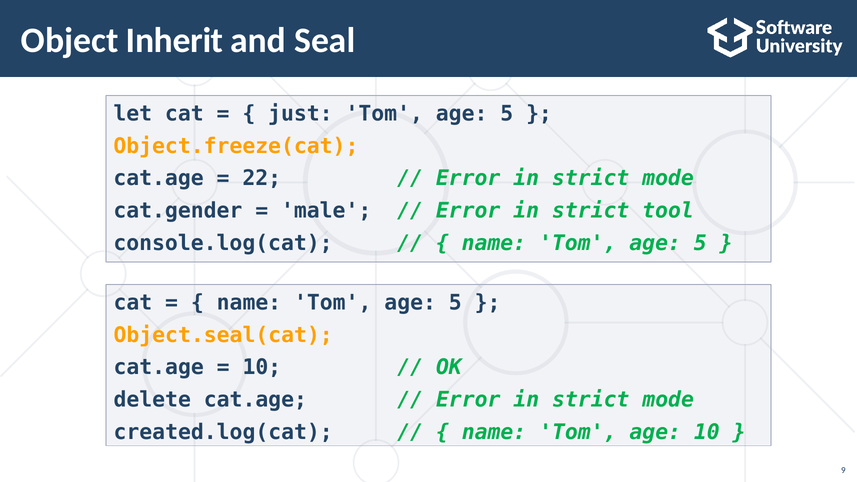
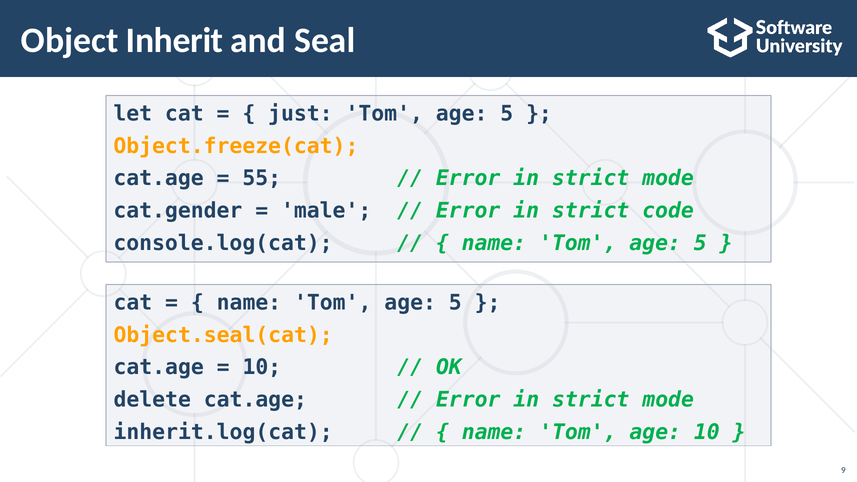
22: 22 -> 55
tool: tool -> code
created.log(cat: created.log(cat -> inherit.log(cat
